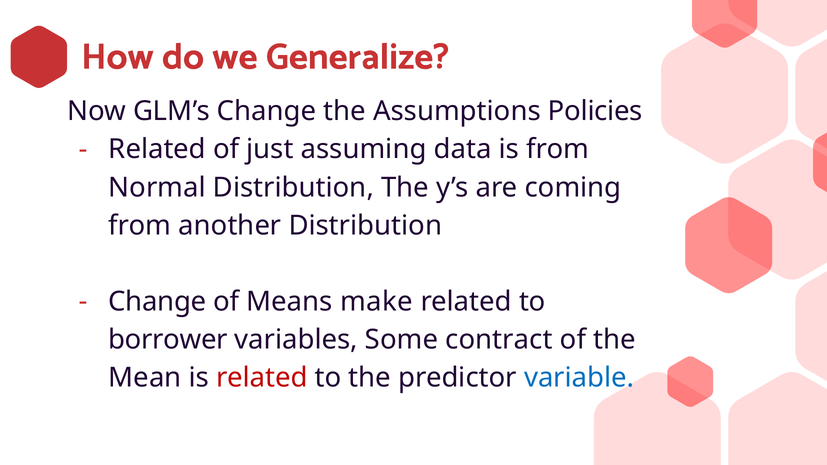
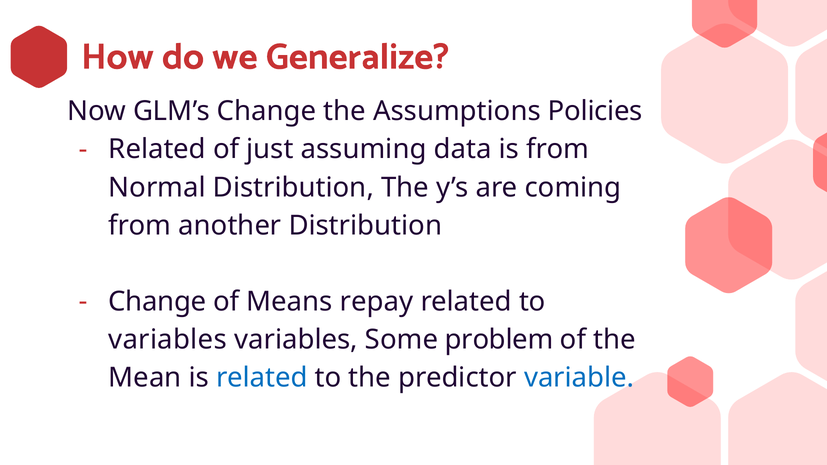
make: make -> repay
borrower at (168, 340): borrower -> variables
contract: contract -> problem
related at (262, 378) colour: red -> blue
